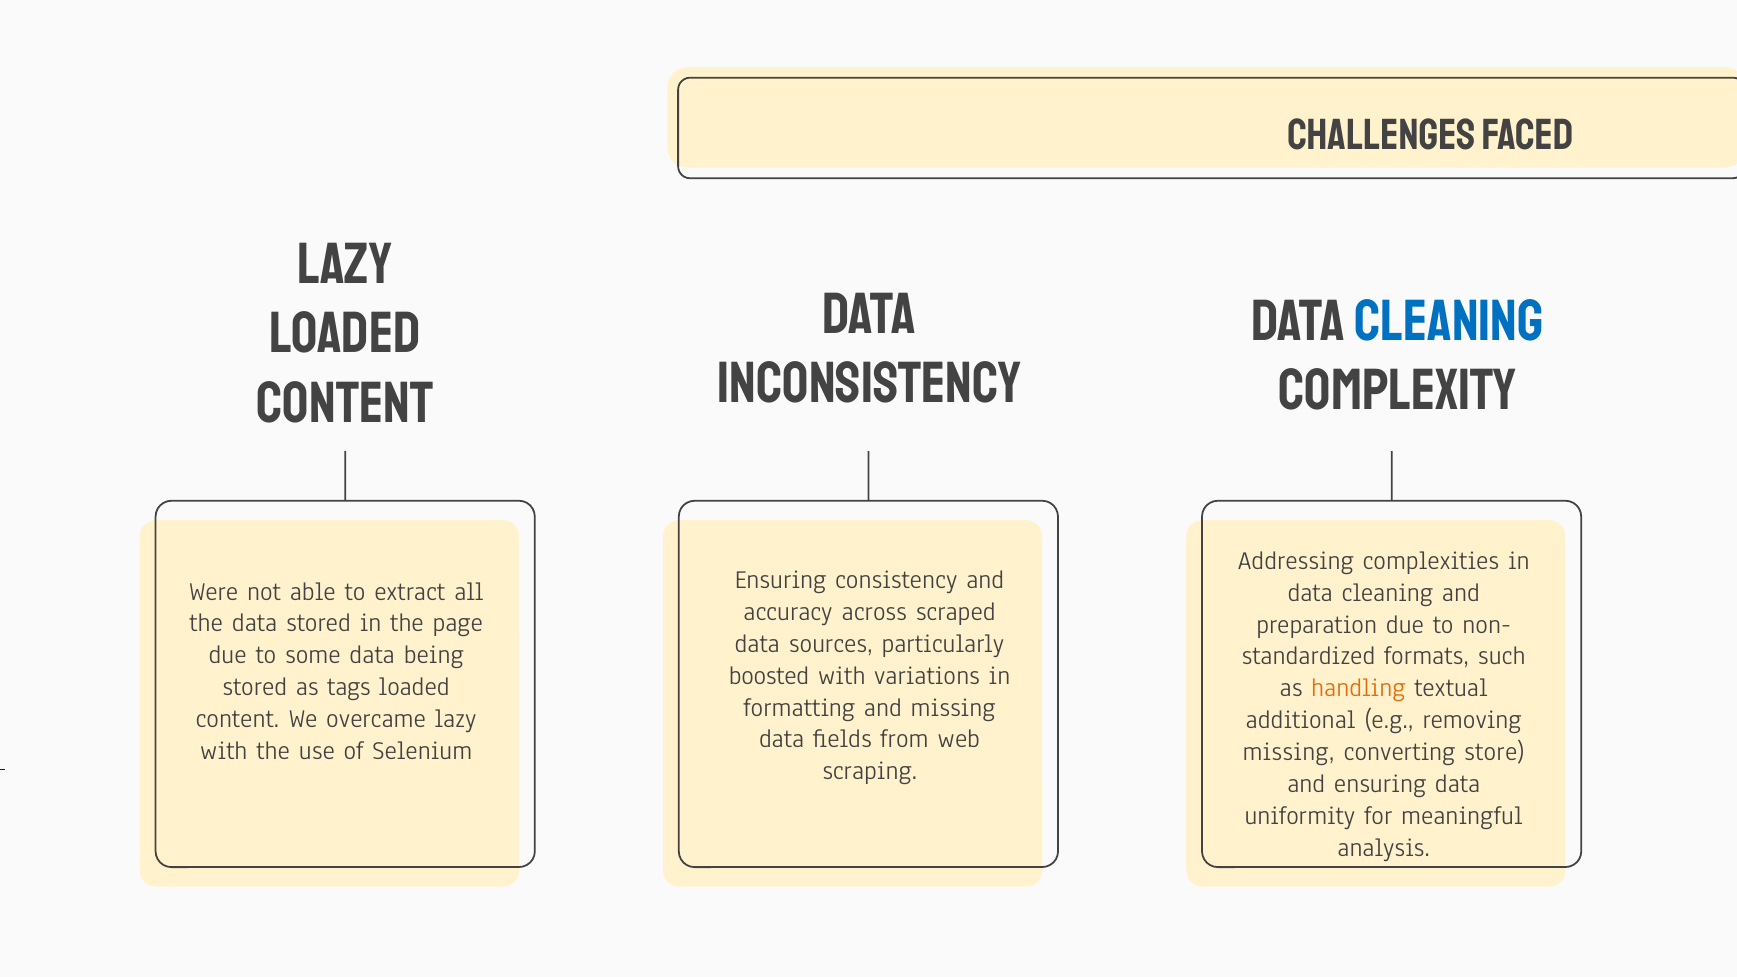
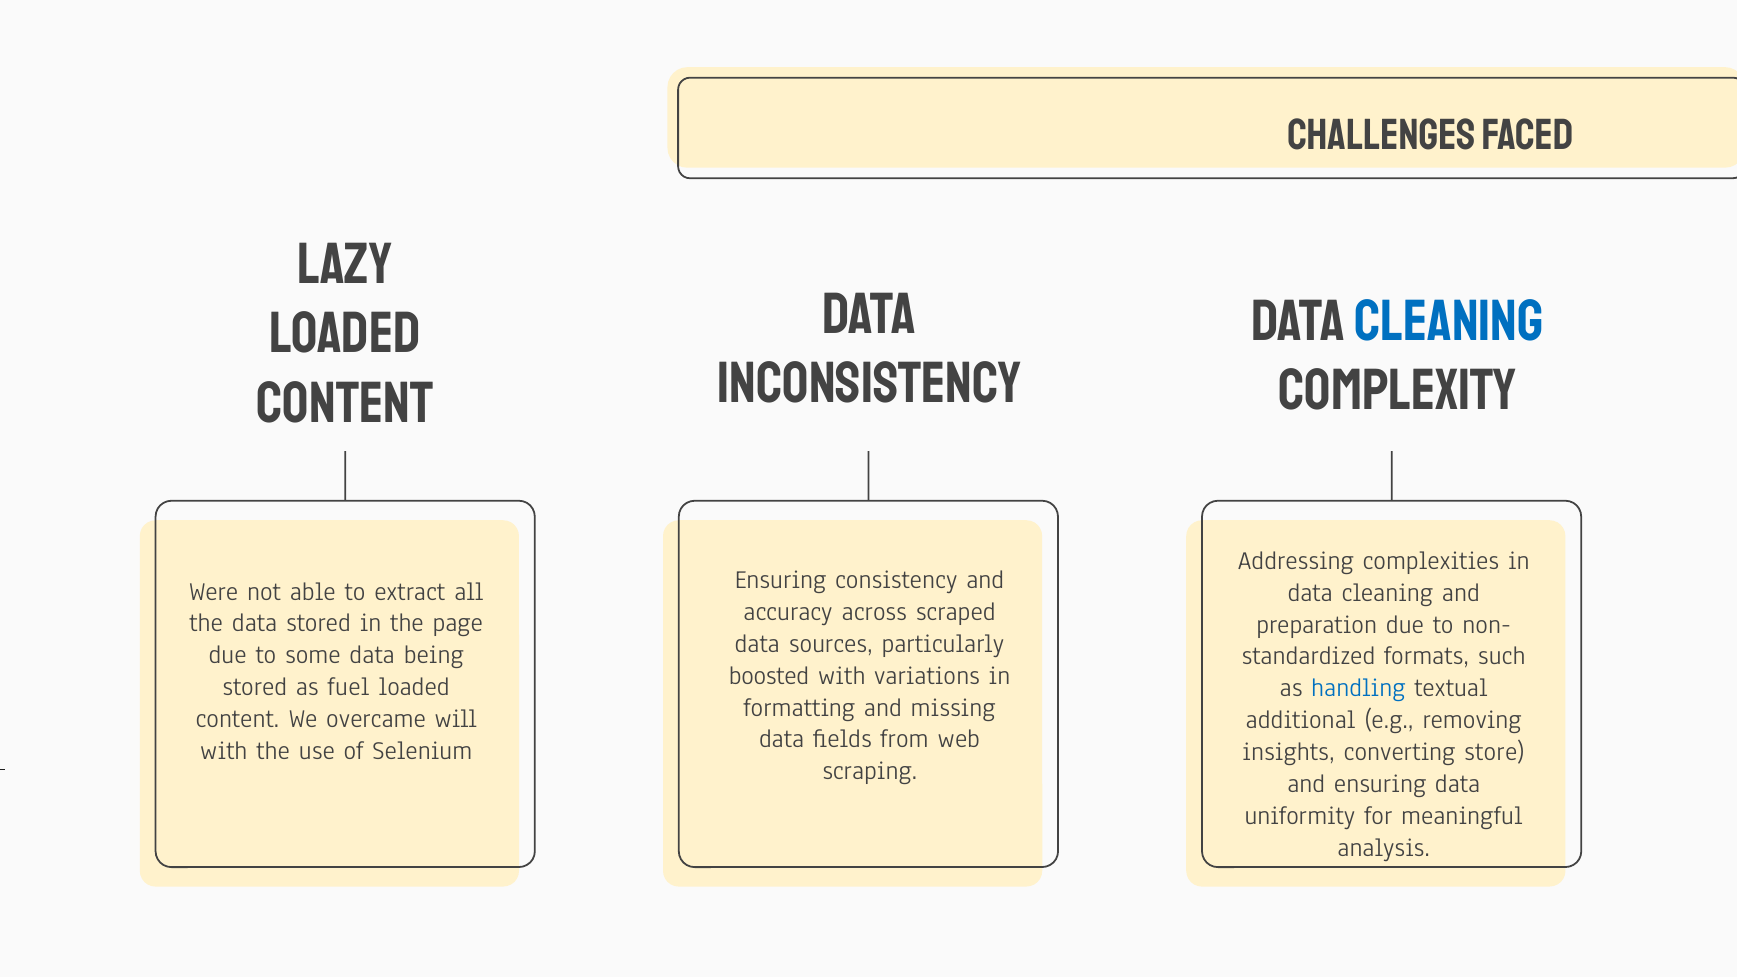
tags: tags -> fuel
handling colour: orange -> blue
overcame lazy: lazy -> will
missing at (1288, 752): missing -> insights
